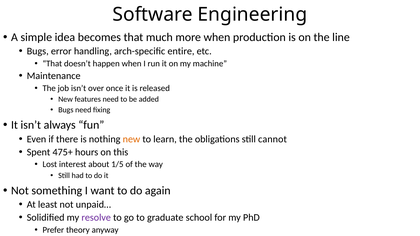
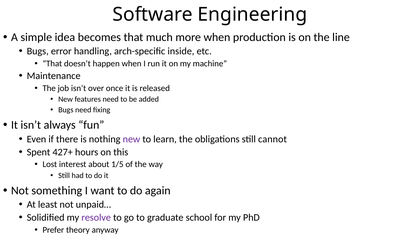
entire: entire -> inside
new at (131, 139) colour: orange -> purple
475+: 475+ -> 427+
